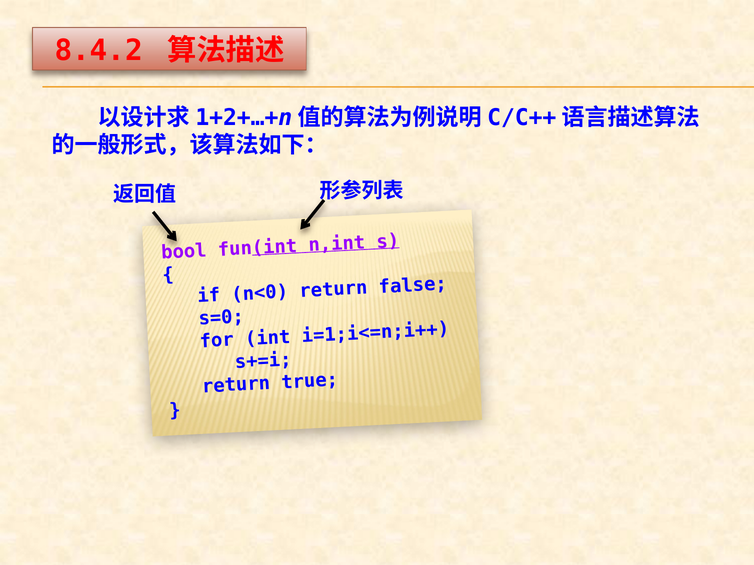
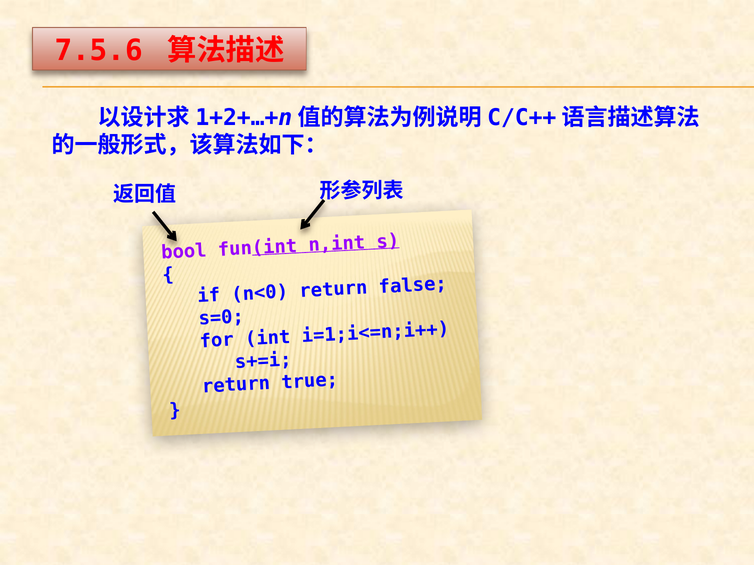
8.4.2: 8.4.2 -> 7.5.6
